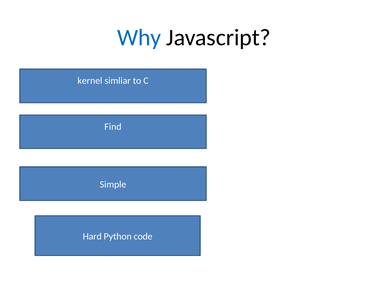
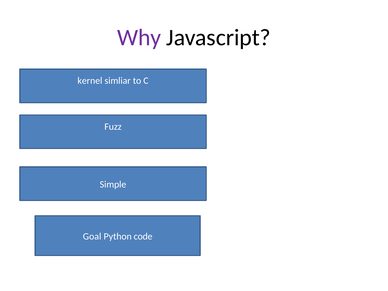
Why colour: blue -> purple
Find: Find -> Fuzz
Hard: Hard -> Goal
